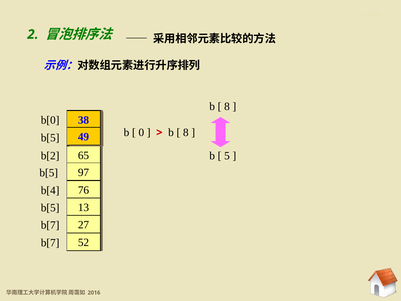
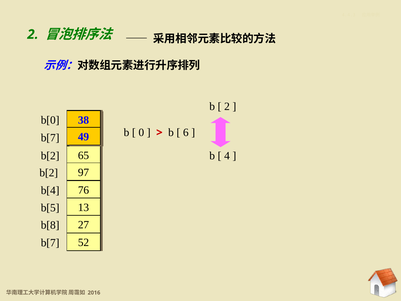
8 at (227, 106): 8 -> 2
8 at (186, 132): 8 -> 6
b[5 at (50, 138): b[5 -> b[7
5: 5 -> 4
b[5 at (49, 173): b[5 -> b[2
b[7 at (50, 225): b[7 -> b[8
